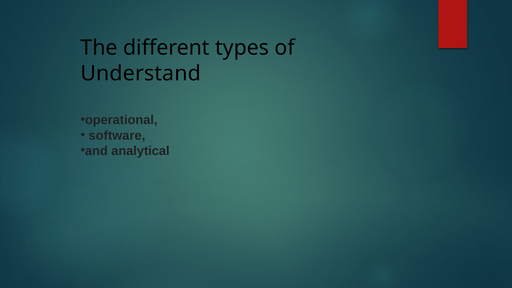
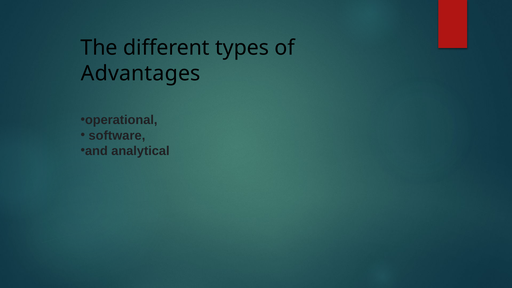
Understand: Understand -> Advantages
